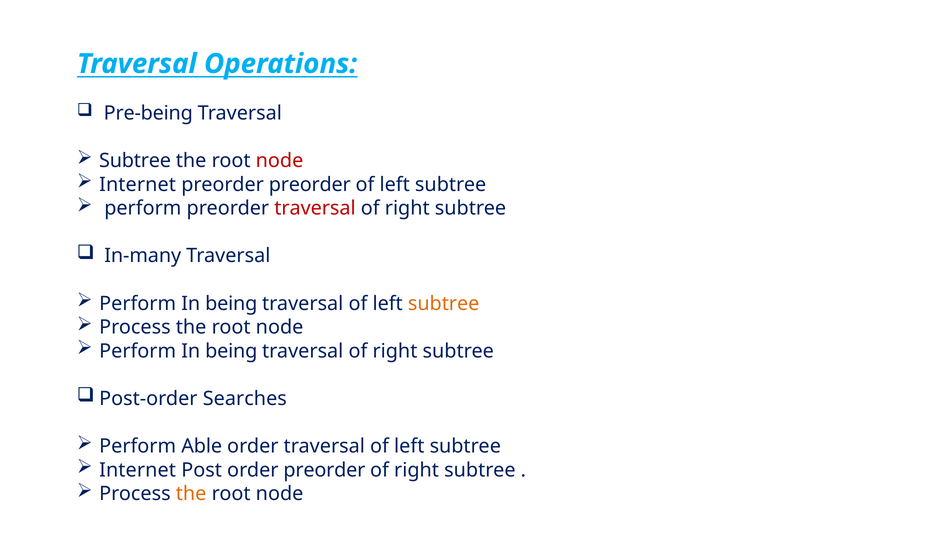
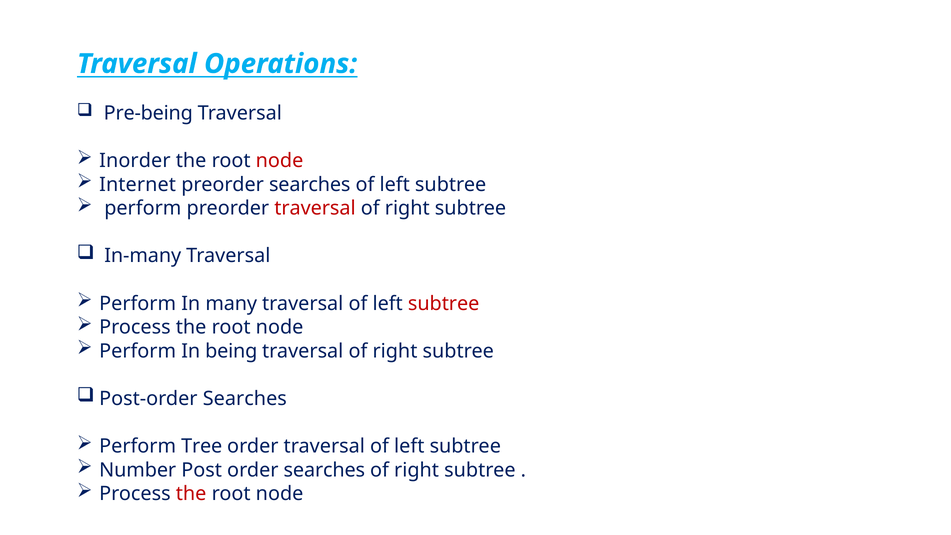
Subtree at (135, 161): Subtree -> Inorder
preorder preorder: preorder -> searches
being at (231, 303): being -> many
subtree at (444, 303) colour: orange -> red
Able: Able -> Tree
Internet at (138, 470): Internet -> Number
order preorder: preorder -> searches
the at (191, 494) colour: orange -> red
